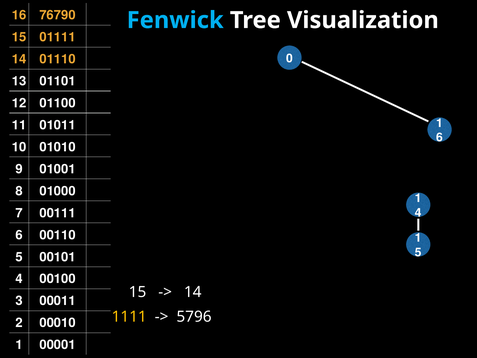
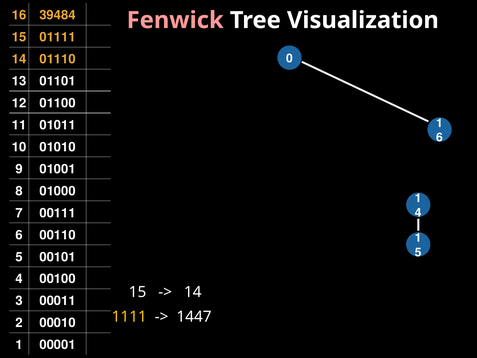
76790: 76790 -> 39484
Fenwick colour: light blue -> pink
5796: 5796 -> 1447
